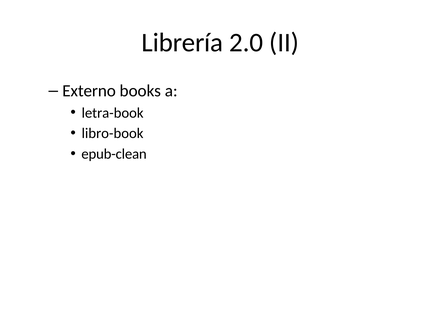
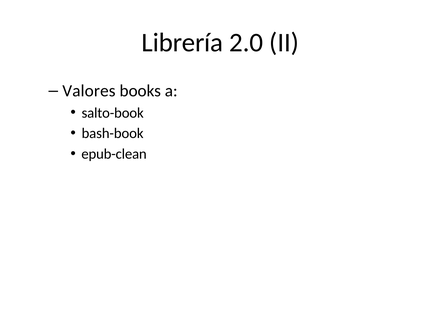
Externo: Externo -> Valores
letra-book: letra-book -> salto-book
libro-book: libro-book -> bash-book
